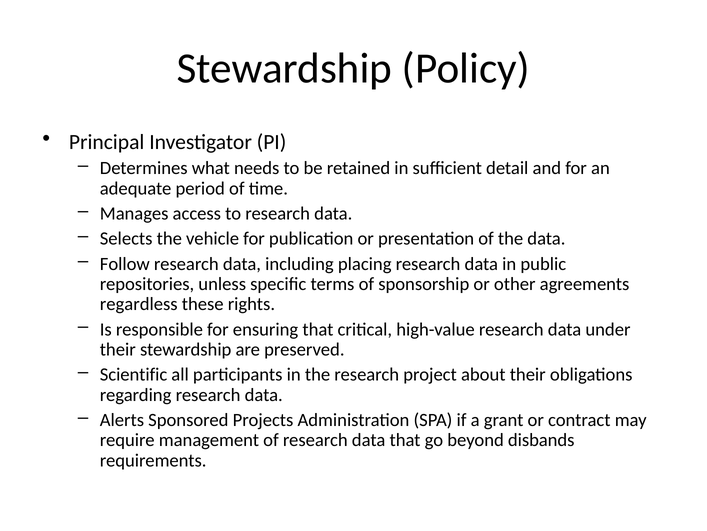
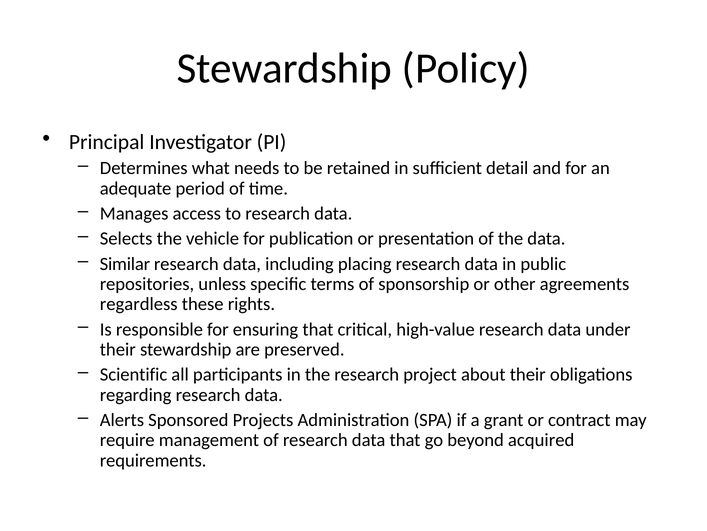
Follow: Follow -> Similar
disbands: disbands -> acquired
